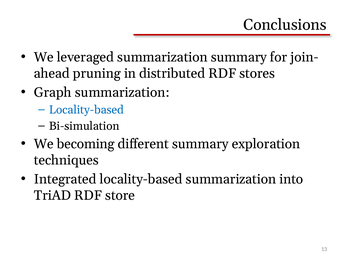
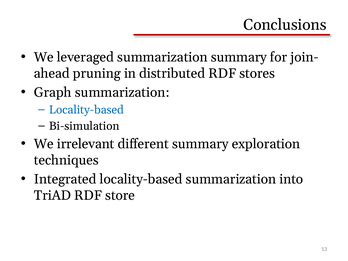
becoming: becoming -> irrelevant
